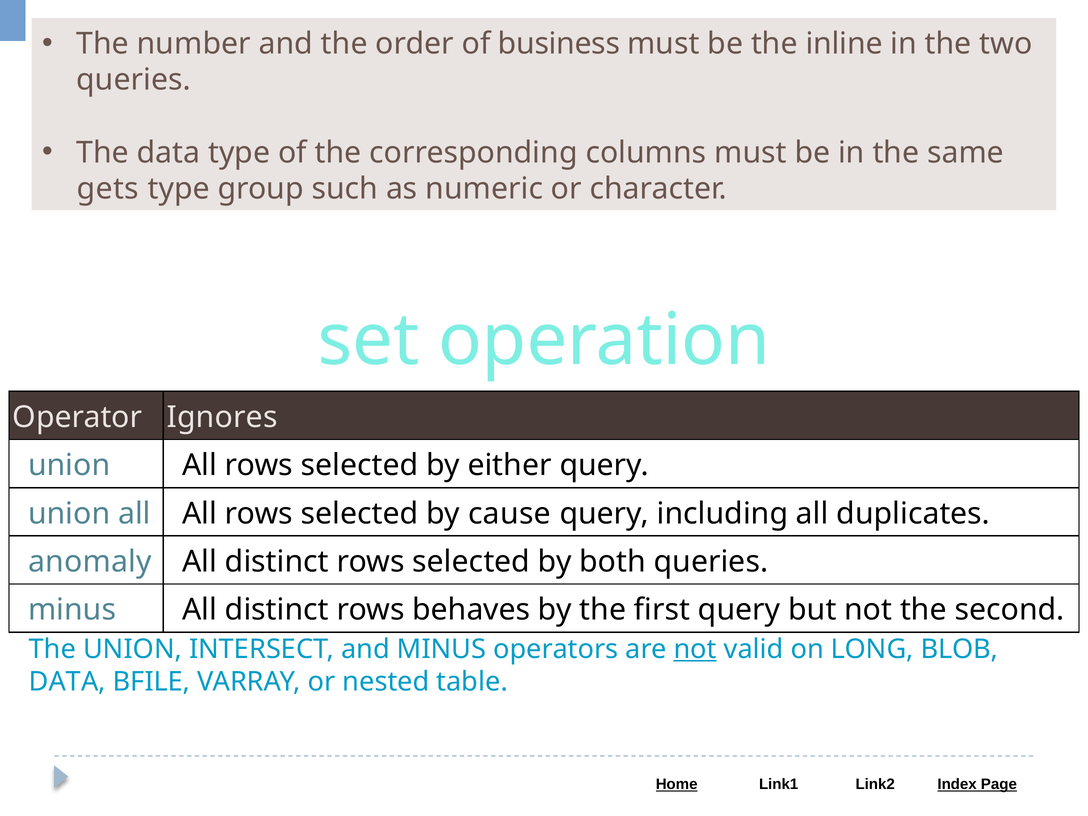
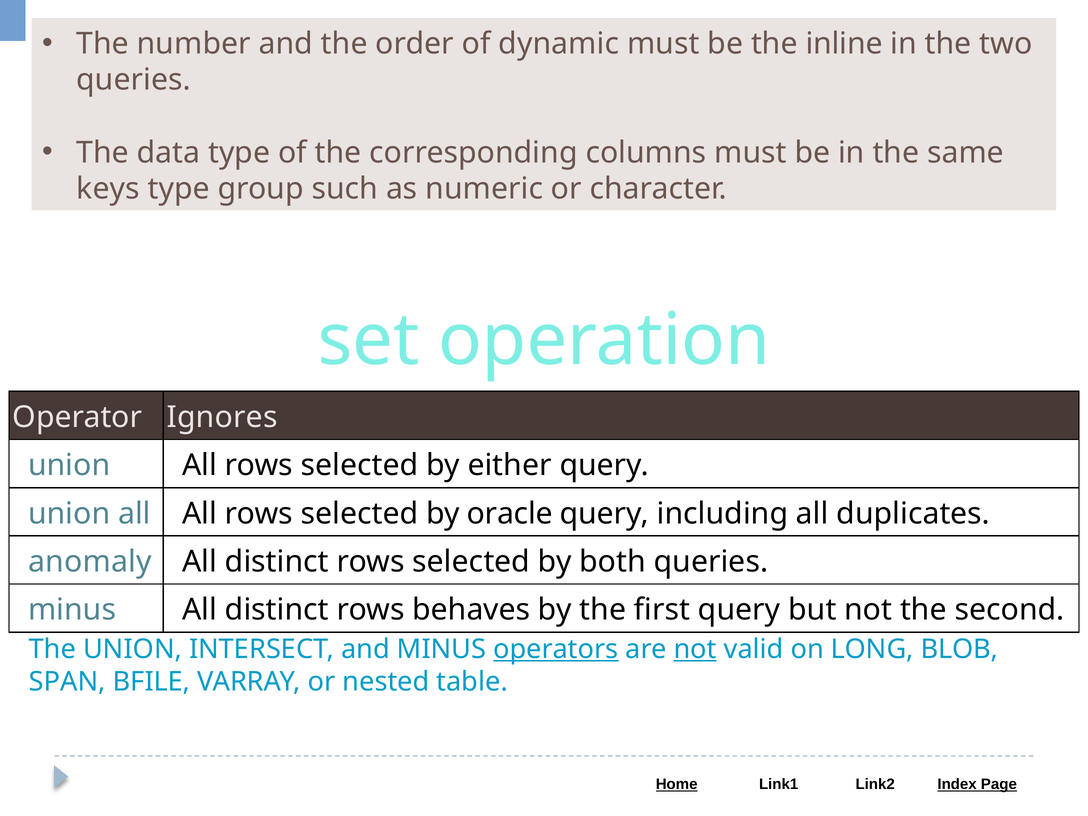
business: business -> dynamic
gets: gets -> keys
cause: cause -> oracle
operators underline: none -> present
DATA at (67, 682): DATA -> SPAN
